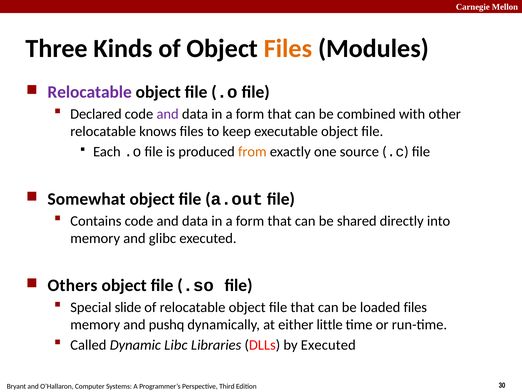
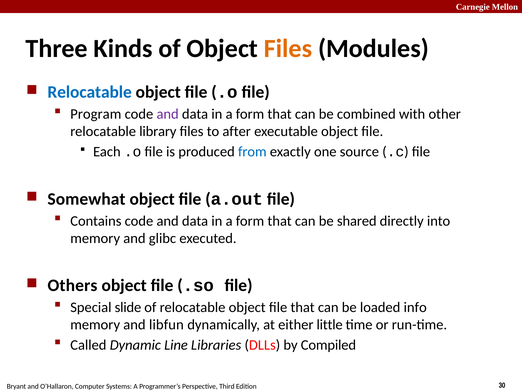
Relocatable at (90, 92) colour: purple -> blue
Declared: Declared -> Program
knows: knows -> library
keep: keep -> after
from colour: orange -> blue
loaded files: files -> info
pushq: pushq -> libfun
Libc: Libc -> Line
by Executed: Executed -> Compiled
